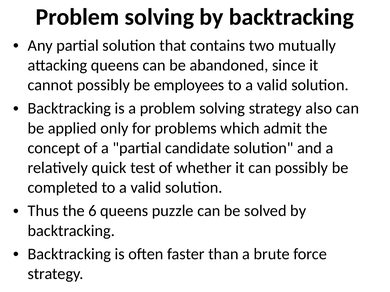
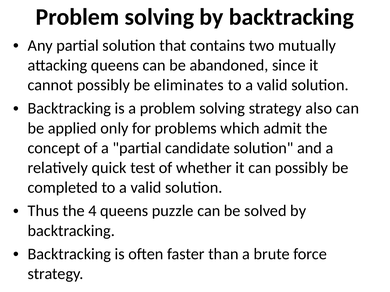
employees: employees -> eliminates
6: 6 -> 4
